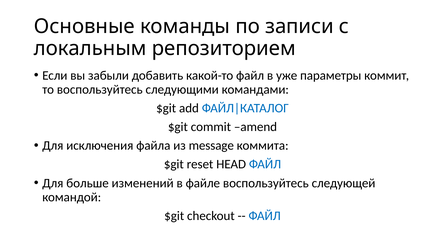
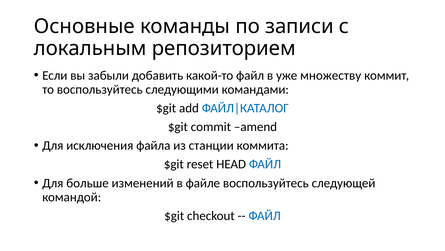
параметры: параметры -> множеству
message: message -> станции
